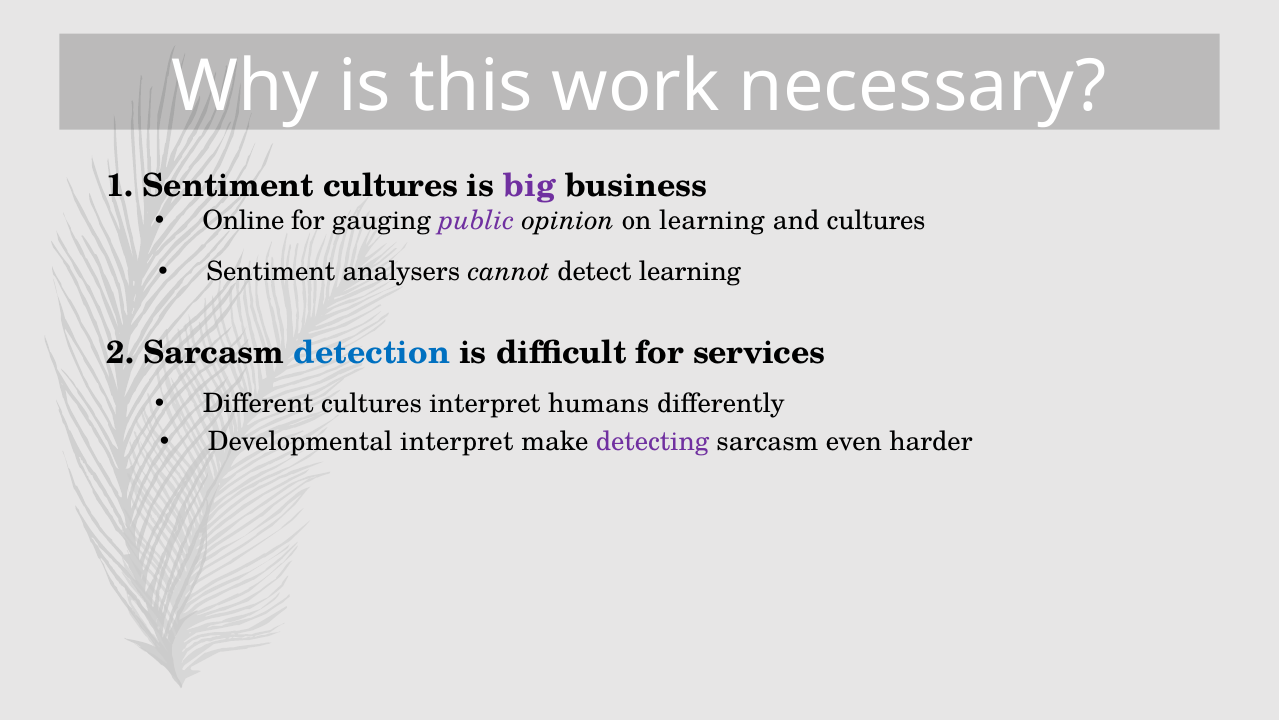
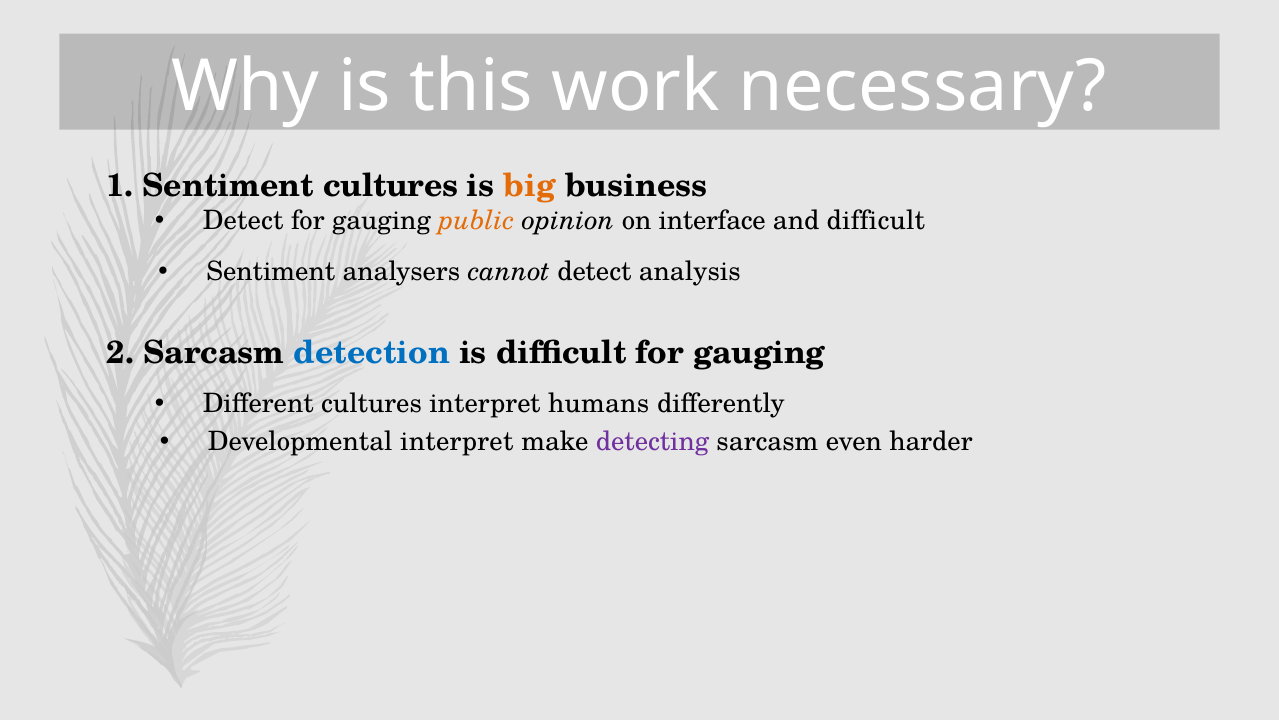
big colour: purple -> orange
Online at (243, 221): Online -> Detect
public colour: purple -> orange
on learning: learning -> interface
and cultures: cultures -> difficult
detect learning: learning -> analysis
difficult for services: services -> gauging
